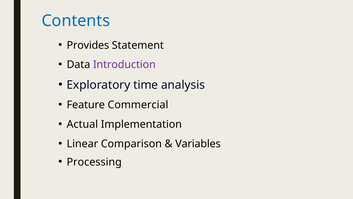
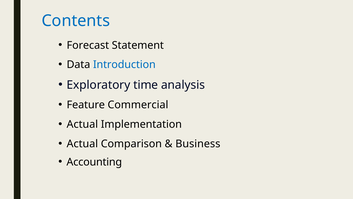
Provides: Provides -> Forecast
Introduction colour: purple -> blue
Linear at (82, 144): Linear -> Actual
Variables: Variables -> Business
Processing: Processing -> Accounting
